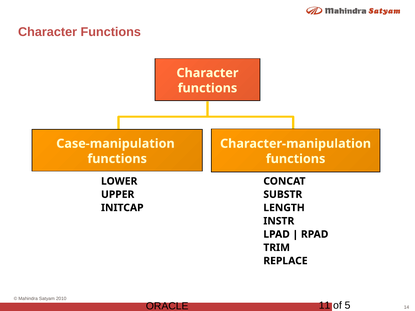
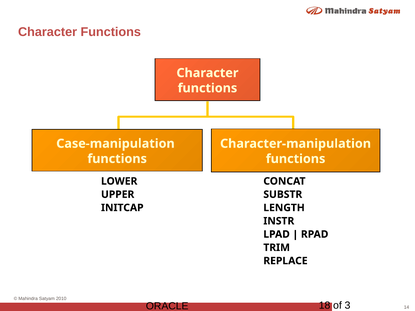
11: 11 -> 18
5: 5 -> 3
